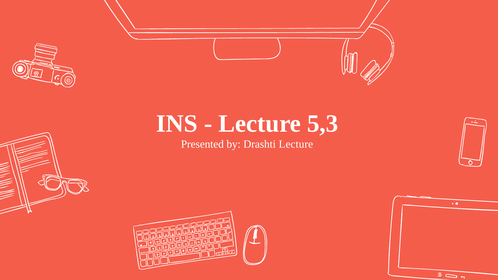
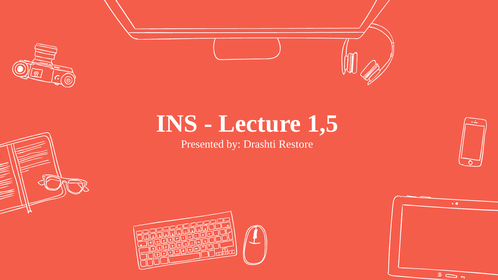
5,3: 5,3 -> 1,5
Drashti Lecture: Lecture -> Restore
